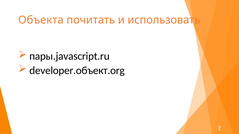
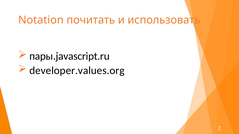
Объекта: Объекта -> Notation
developer.объект.org: developer.объект.org -> developer.values.org
